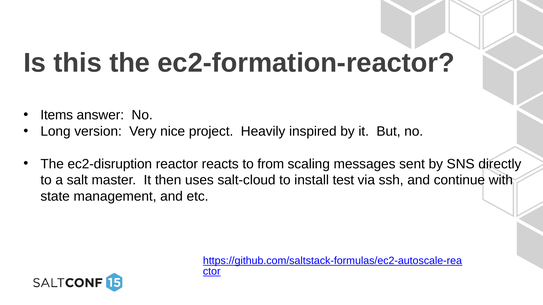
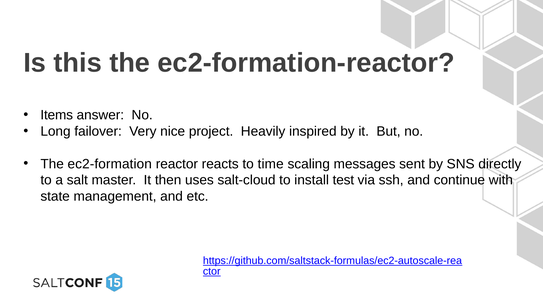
version: version -> failover
ec2-disruption: ec2-disruption -> ec2-formation
from: from -> time
